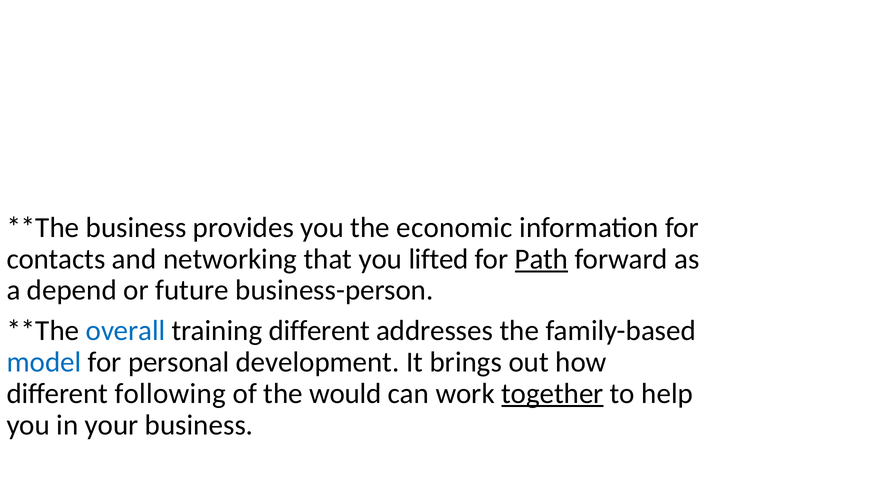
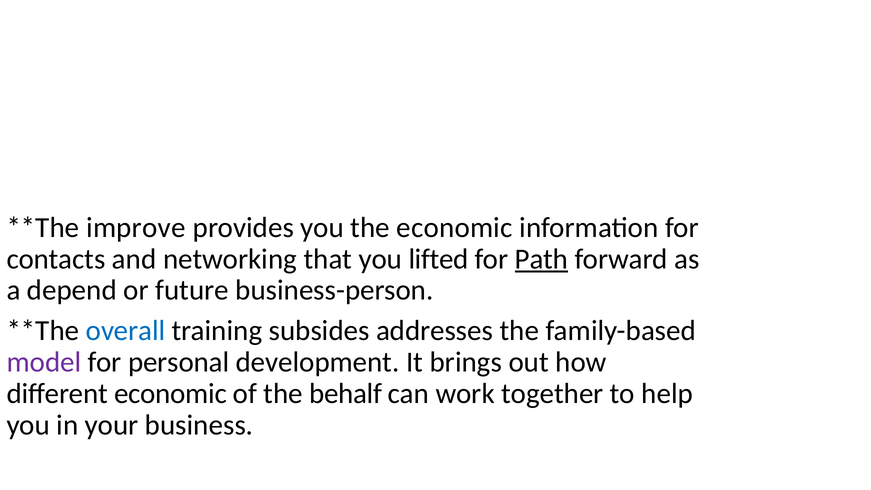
business at (136, 228): business -> improve
training different: different -> subsides
model colour: blue -> purple
different following: following -> economic
would: would -> behalf
together underline: present -> none
